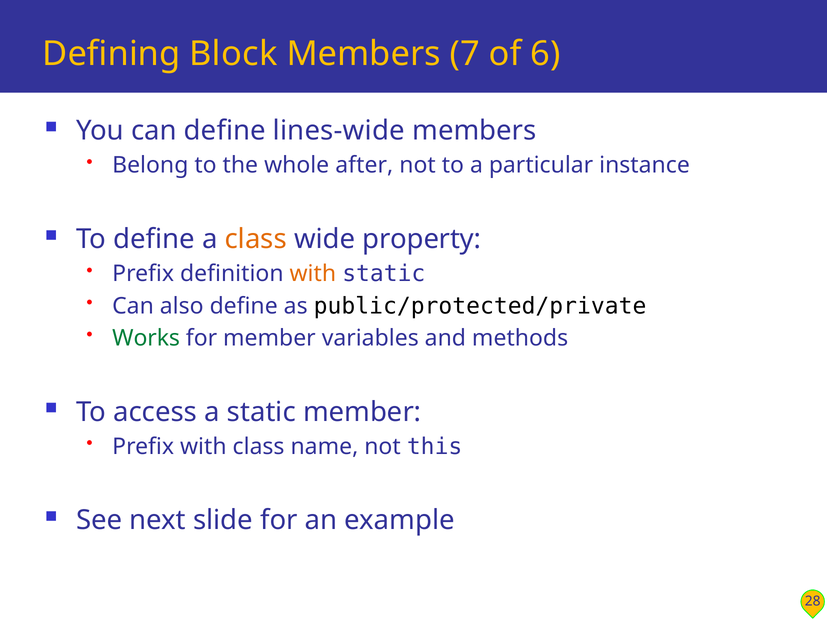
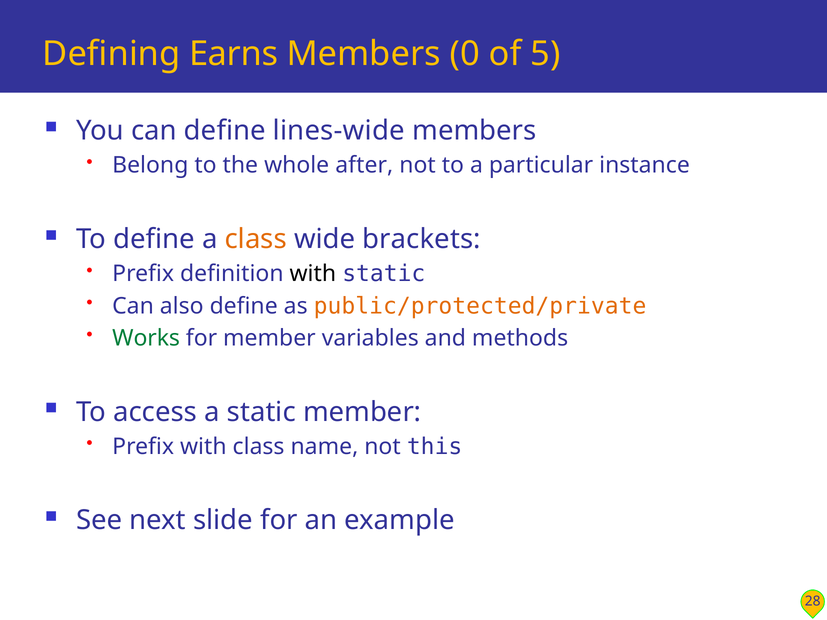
Block: Block -> Earns
7: 7 -> 0
6: 6 -> 5
property: property -> brackets
with at (313, 274) colour: orange -> black
public/protected/private colour: black -> orange
